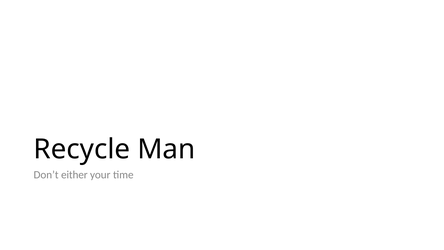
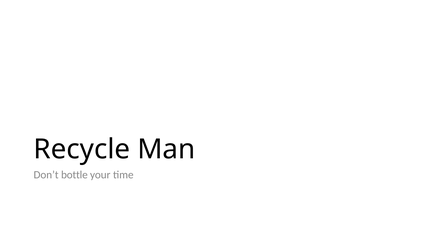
either: either -> bottle
